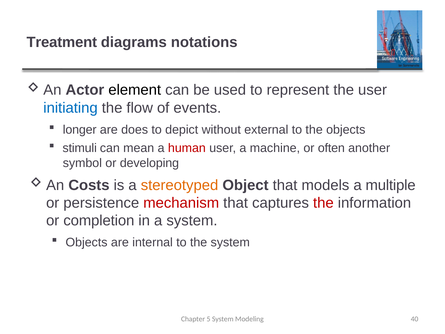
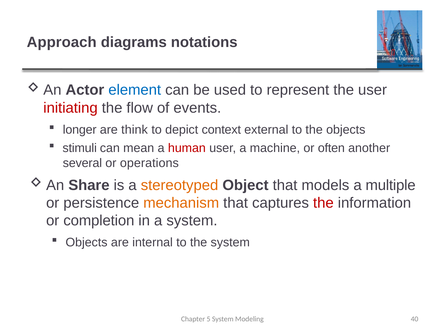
Treatment: Treatment -> Approach
element colour: black -> blue
initiating colour: blue -> red
does: does -> think
without: without -> context
symbol: symbol -> several
developing: developing -> operations
Costs: Costs -> Share
mechanism colour: red -> orange
